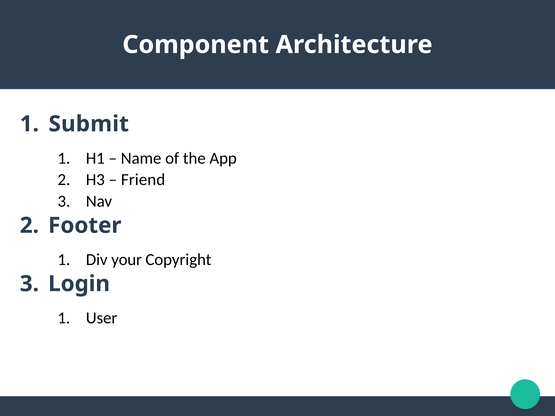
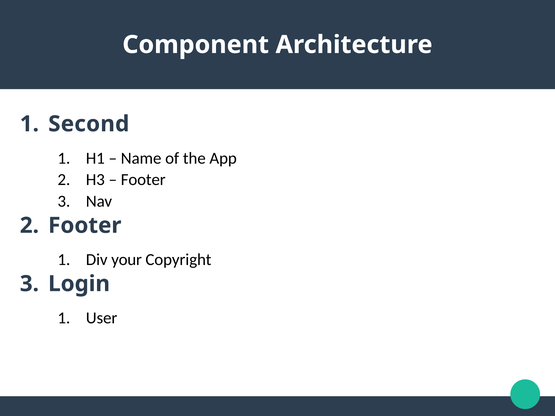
Submit: Submit -> Second
Friend at (143, 180): Friend -> Footer
